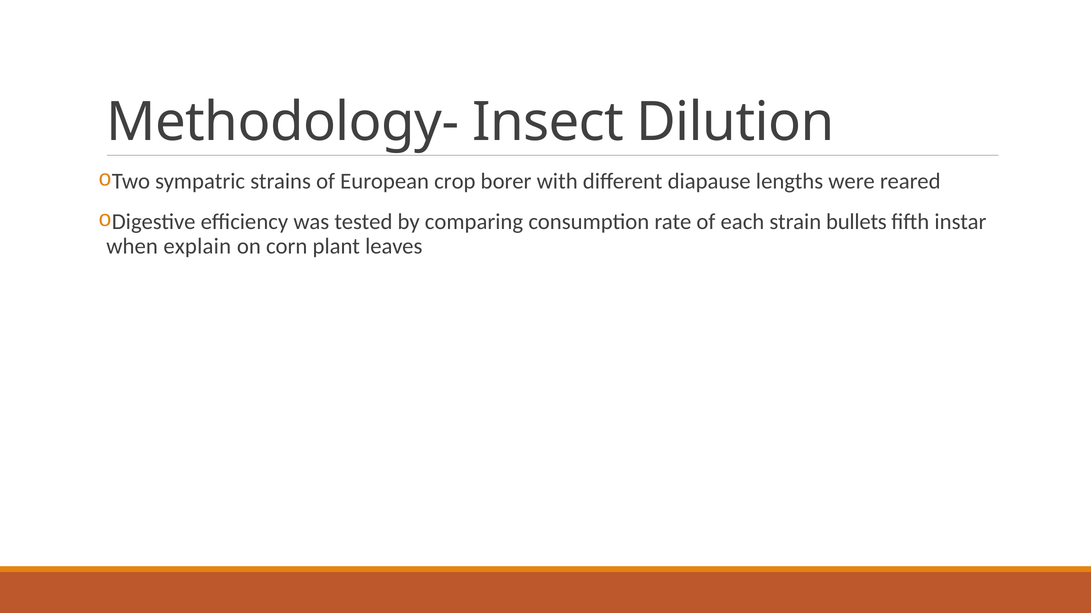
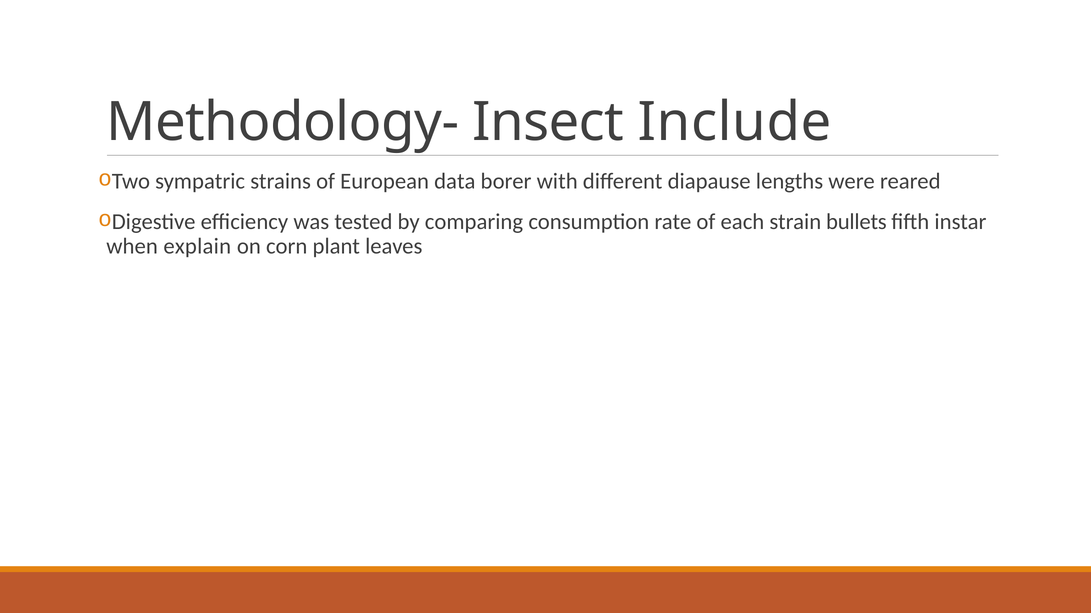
Dilution: Dilution -> Include
crop: crop -> data
